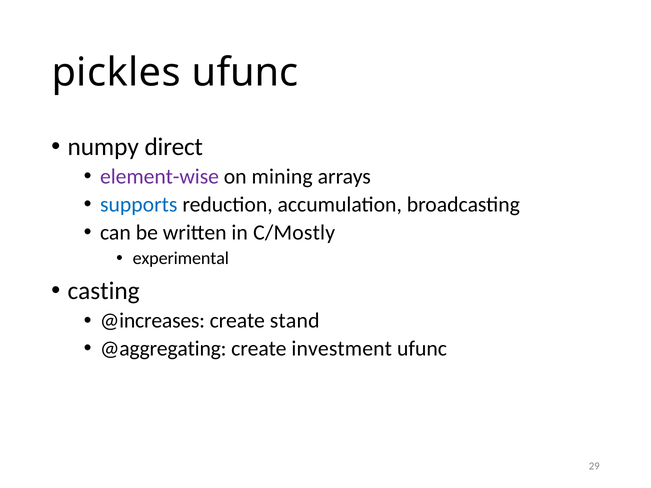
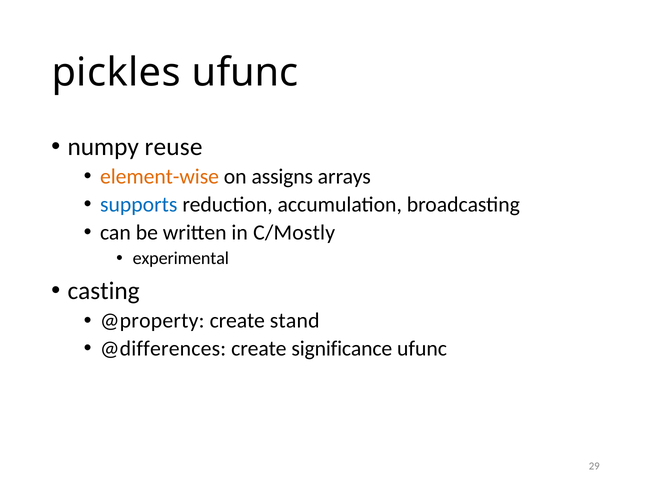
direct: direct -> reuse
element-wise colour: purple -> orange
mining: mining -> assigns
@increases: @increases -> @property
@aggregating: @aggregating -> @differences
investment: investment -> significance
